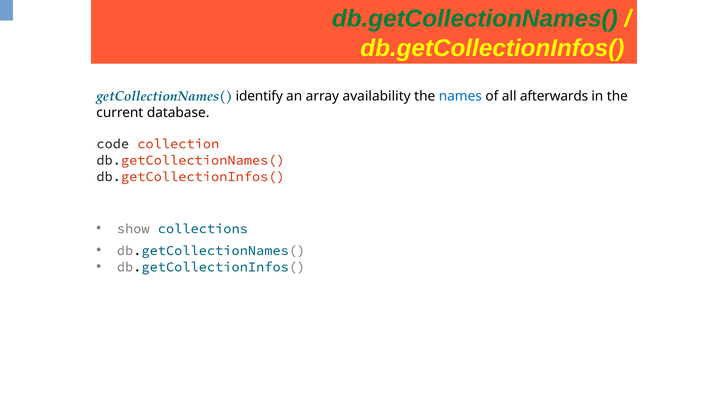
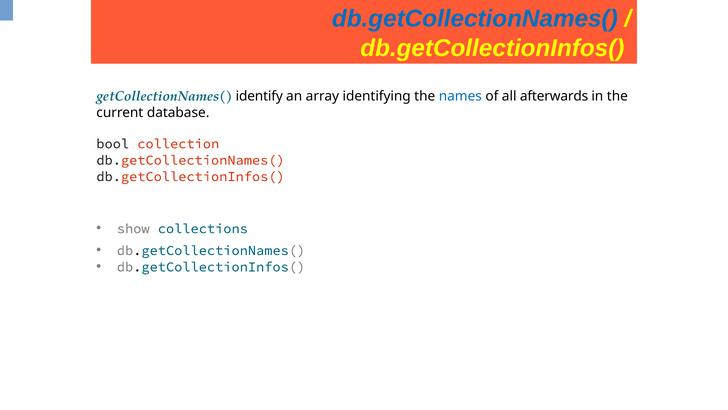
db.getCollectionNames( at (475, 19) colour: green -> blue
availability: availability -> identifying
code: code -> bool
